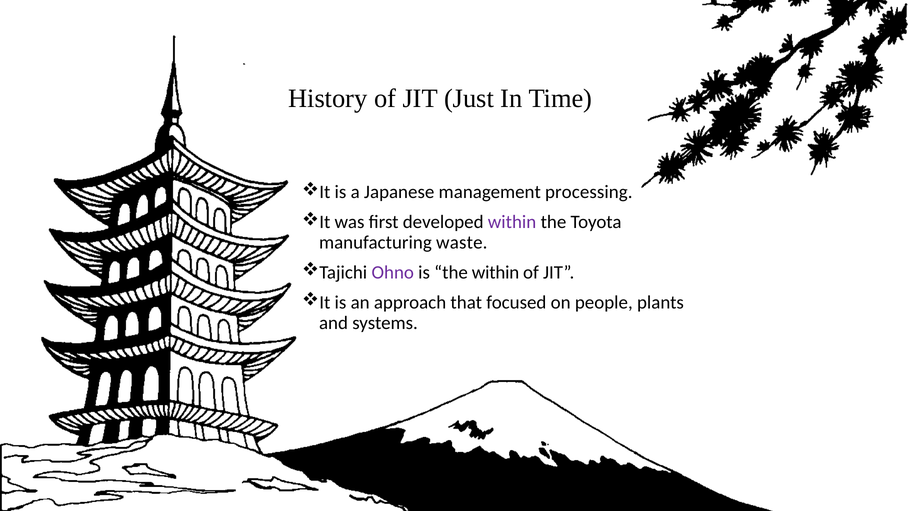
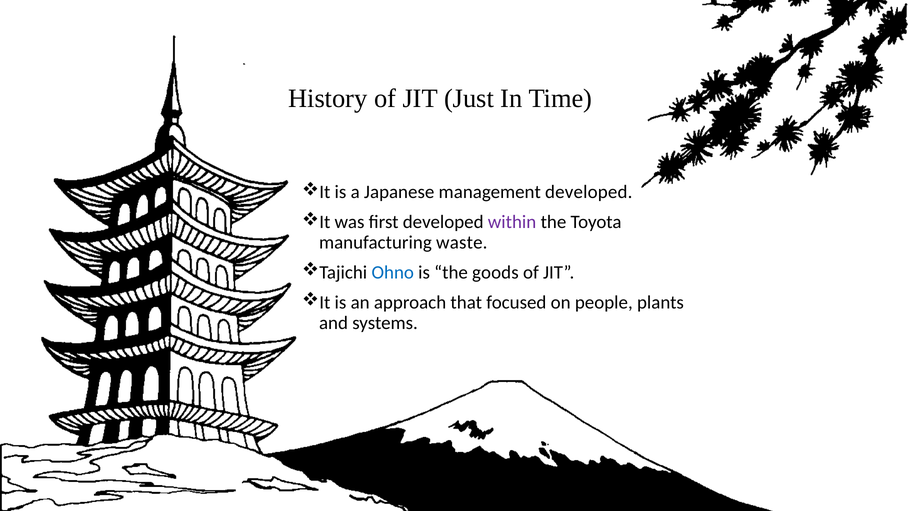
management processing: processing -> developed
Ohno colour: purple -> blue
the within: within -> goods
